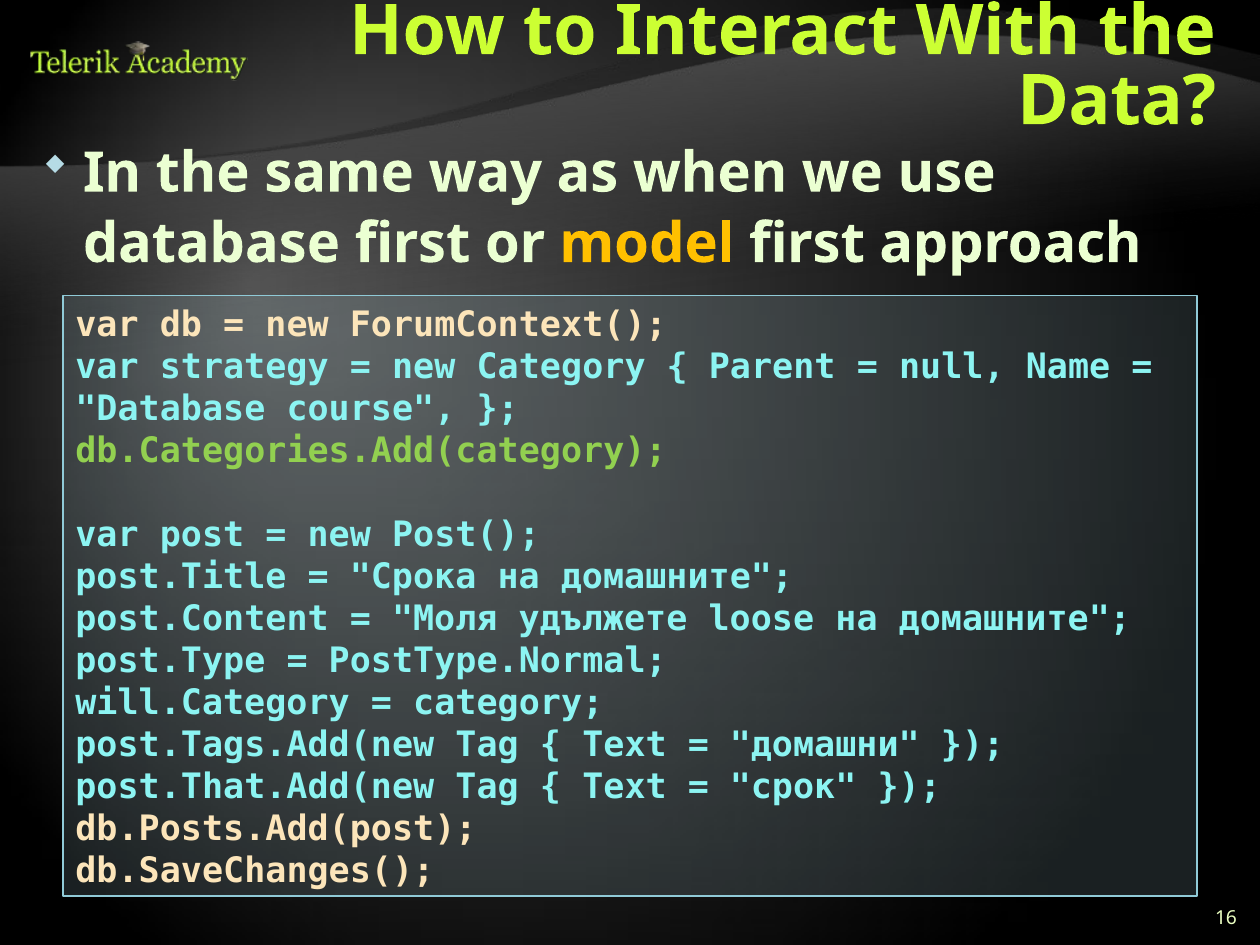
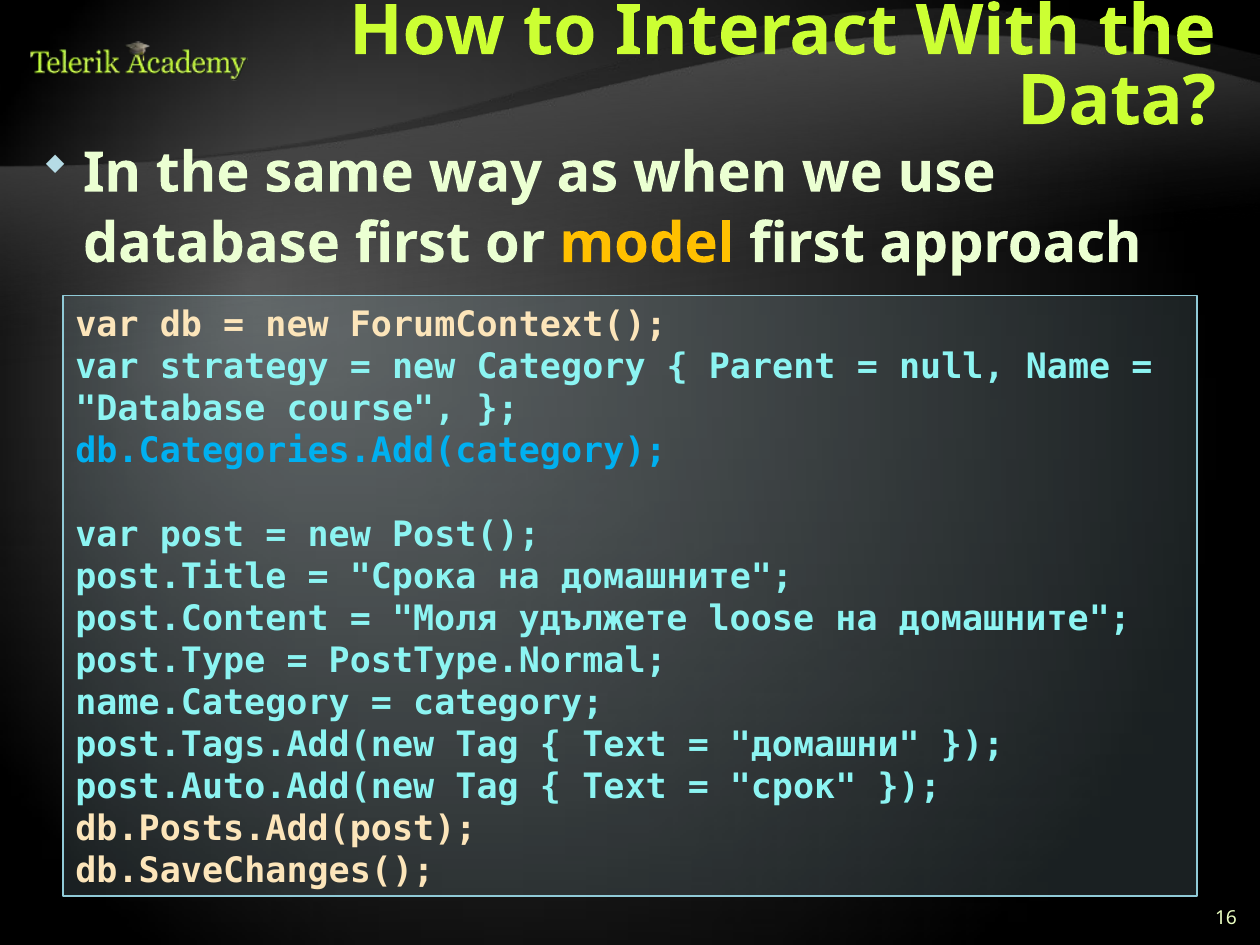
db.Categories.Add(category colour: light green -> light blue
will.Category: will.Category -> name.Category
post.That.Add(new: post.That.Add(new -> post.Auto.Add(new
